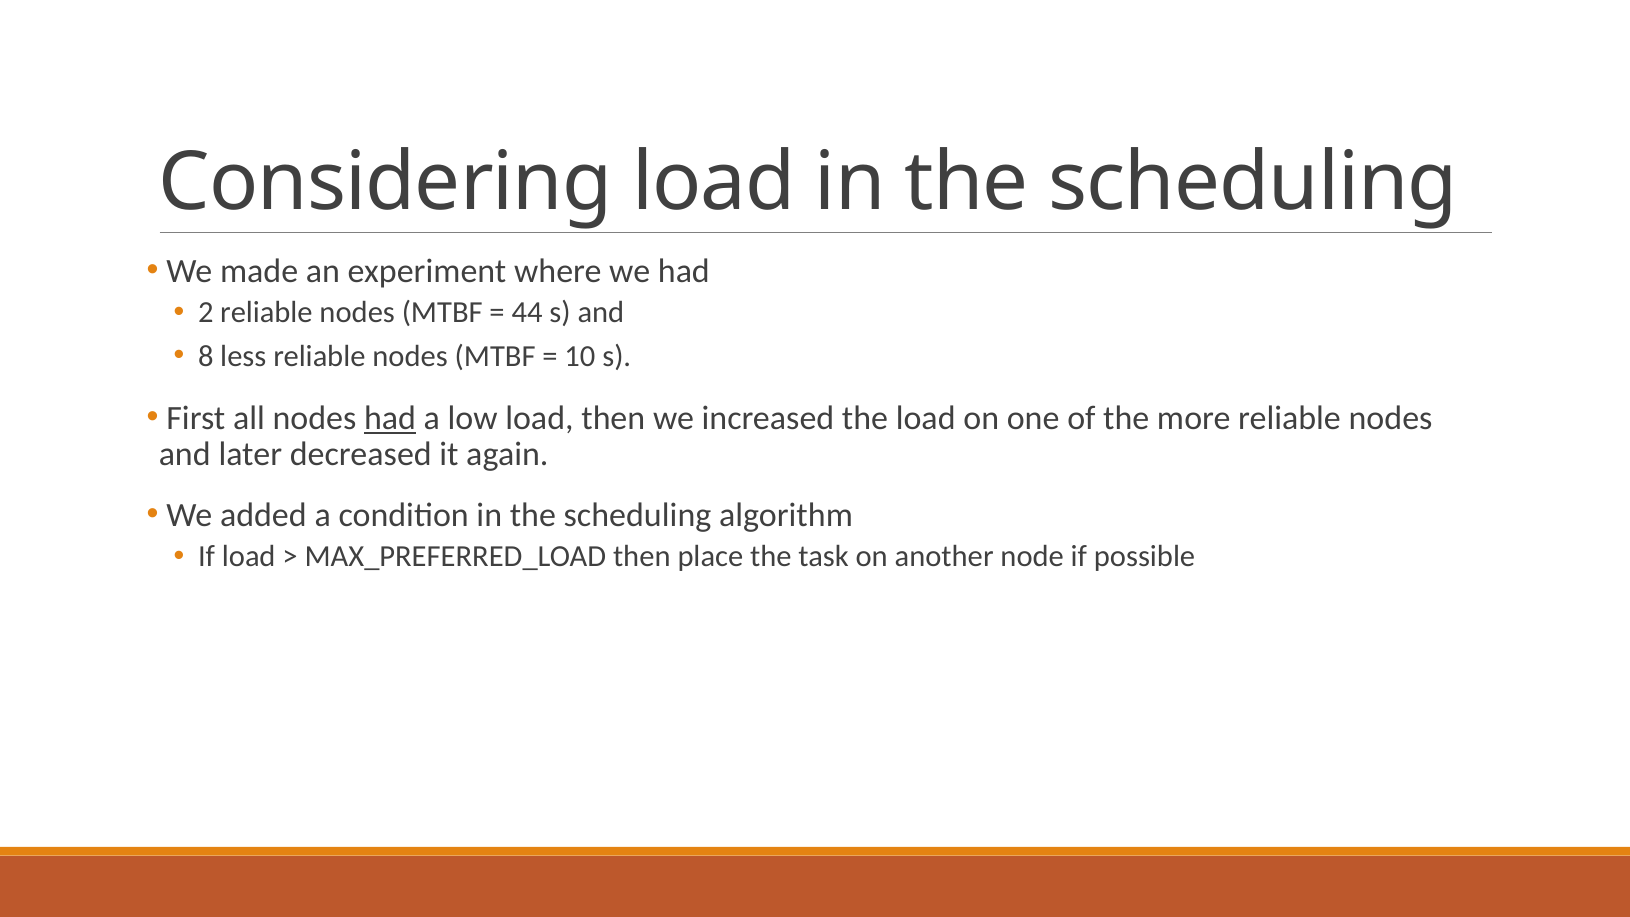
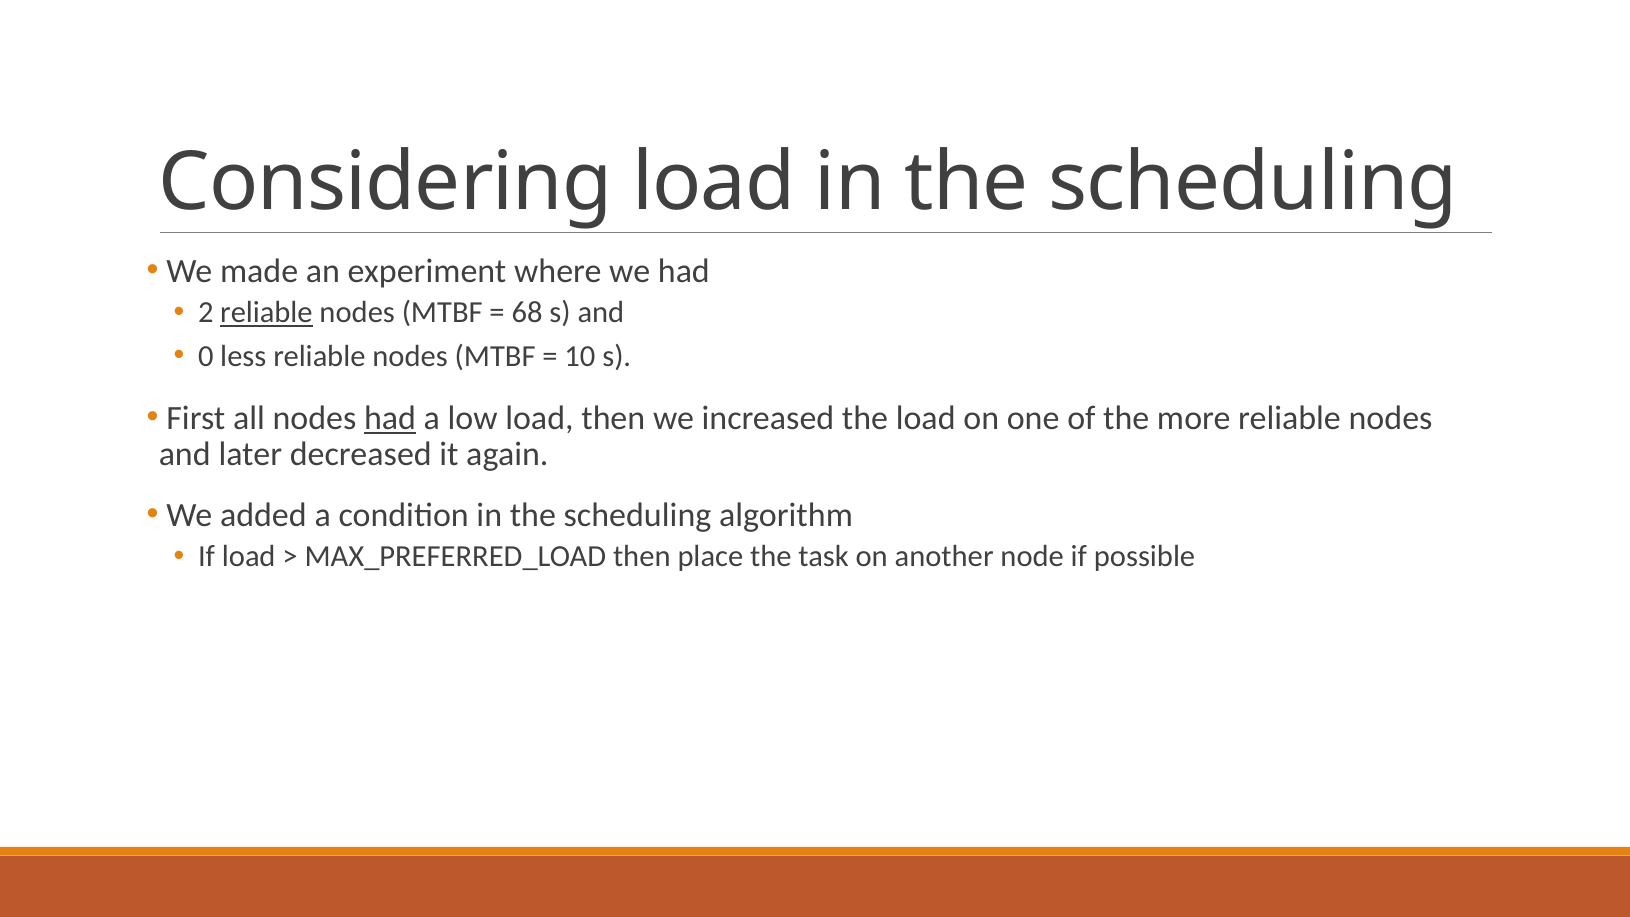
reliable at (266, 313) underline: none -> present
44: 44 -> 68
8: 8 -> 0
